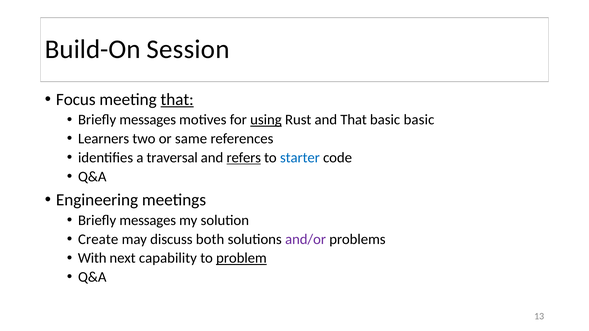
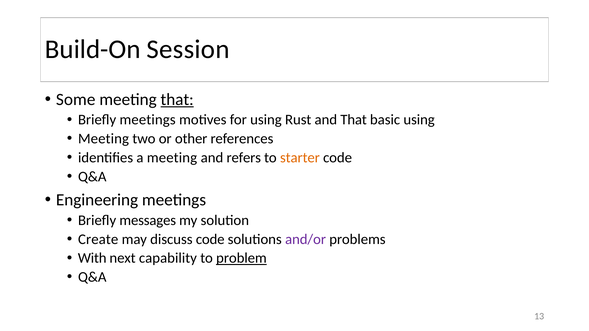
Focus: Focus -> Some
messages at (148, 120): messages -> meetings
using at (266, 120) underline: present -> none
basic basic: basic -> using
Learners at (104, 139): Learners -> Meeting
same: same -> other
a traversal: traversal -> meeting
refers underline: present -> none
starter colour: blue -> orange
discuss both: both -> code
